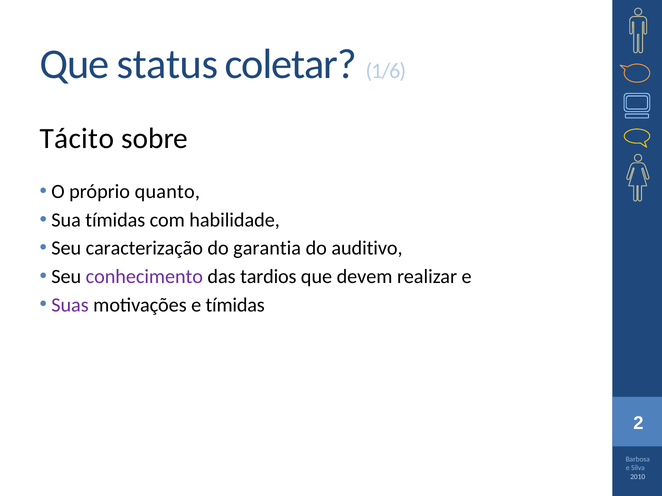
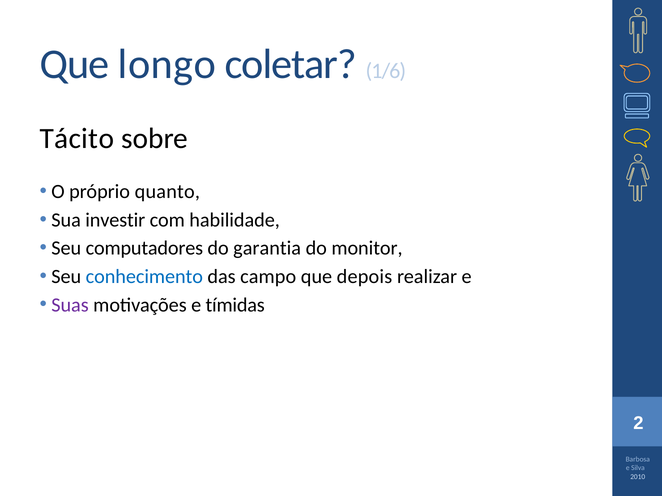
status: status -> longo
Sua tímidas: tímidas -> investir
caracterização: caracterização -> computadores
auditivo: auditivo -> monitor
conhecimento colour: purple -> blue
tardios: tardios -> campo
devem: devem -> depois
